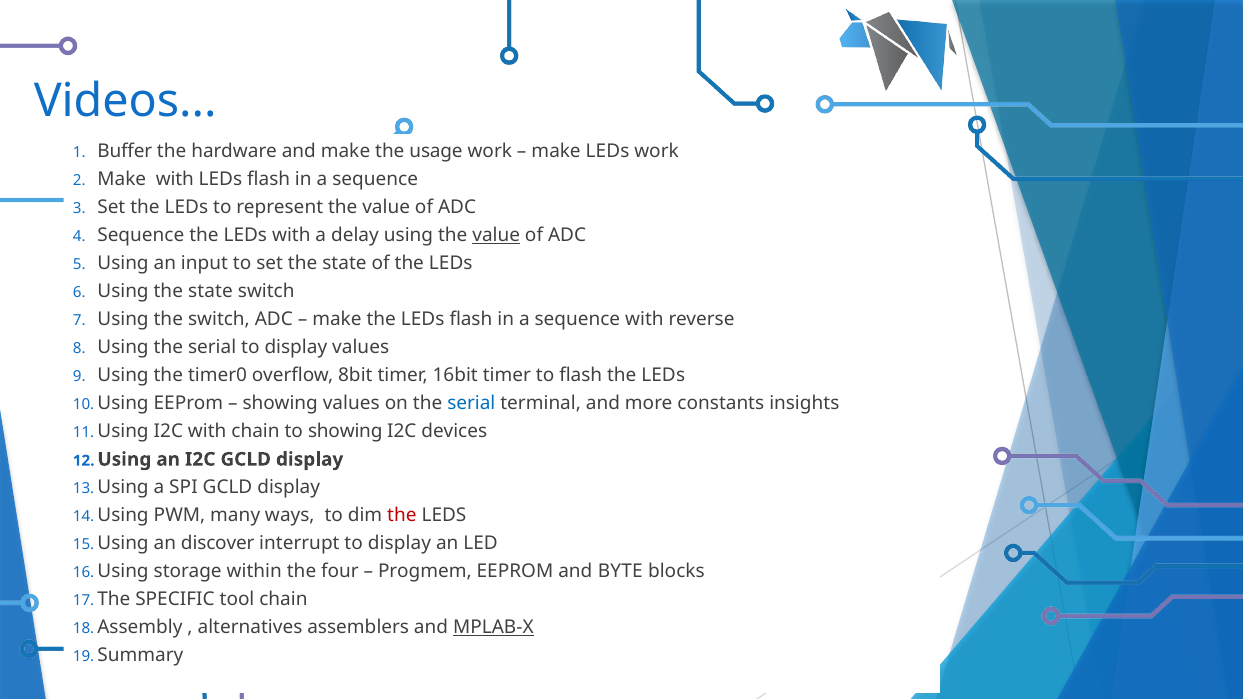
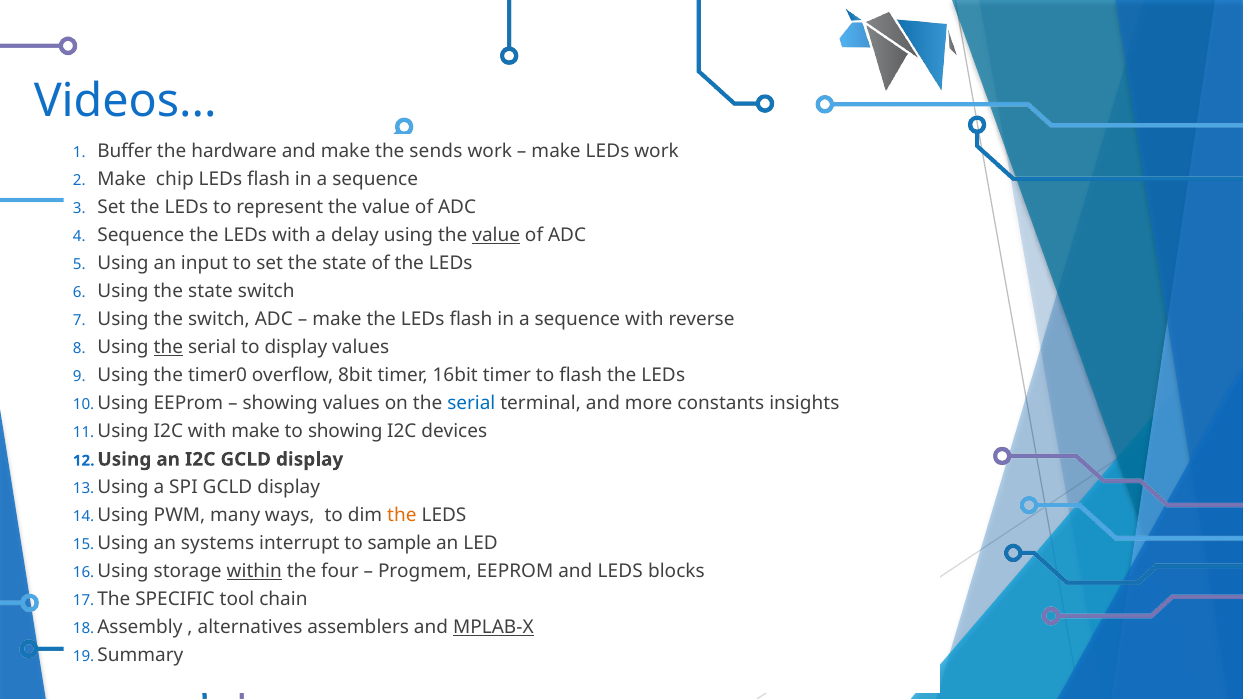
usage: usage -> sends
Make with: with -> chip
the at (168, 348) underline: none -> present
with chain: chain -> make
the at (402, 516) colour: red -> orange
discover: discover -> systems
interrupt to display: display -> sample
within underline: none -> present
and BYTE: BYTE -> LEDS
